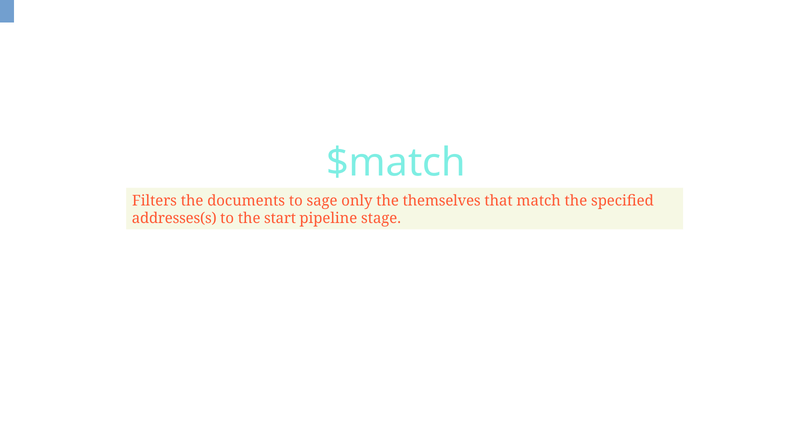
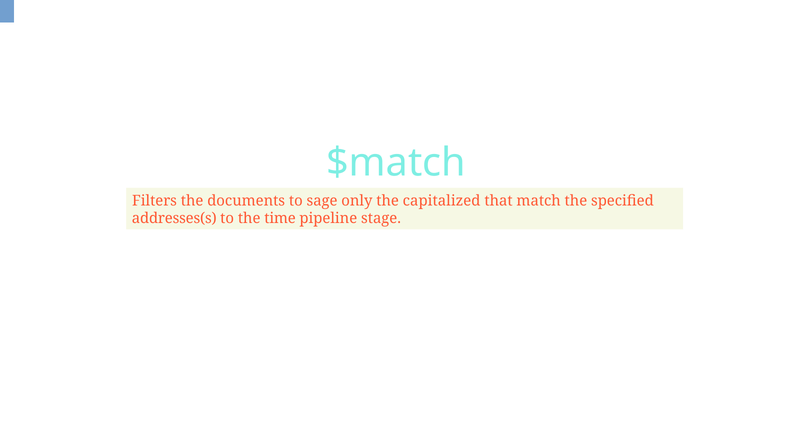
themselves: themselves -> capitalized
start: start -> time
